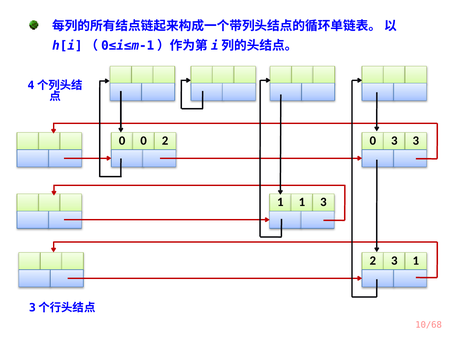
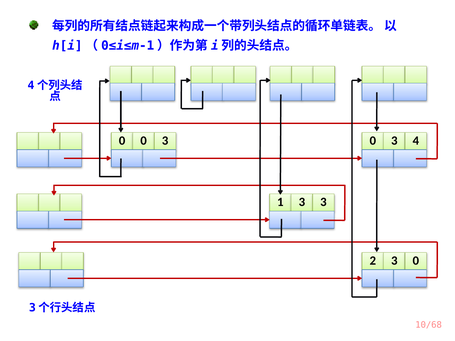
2 at (165, 141): 2 -> 3
3 3: 3 -> 4
1 1: 1 -> 3
2 3 1: 1 -> 0
